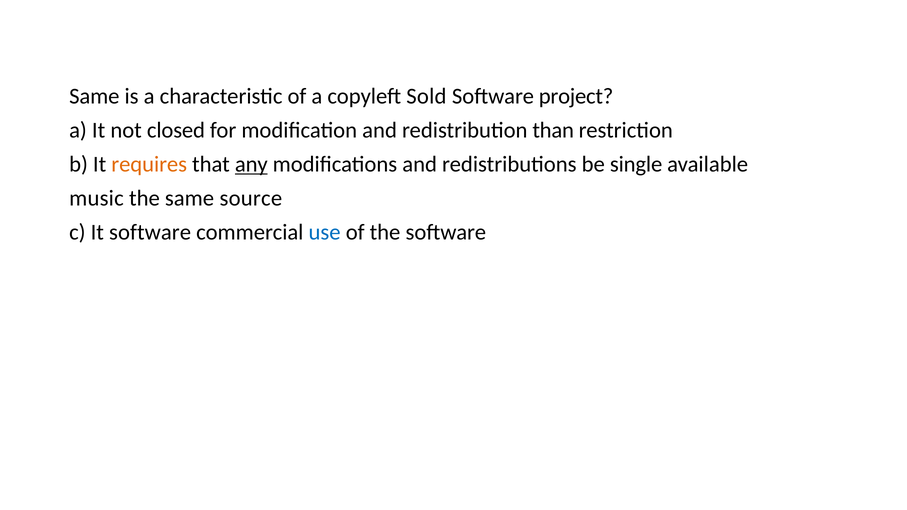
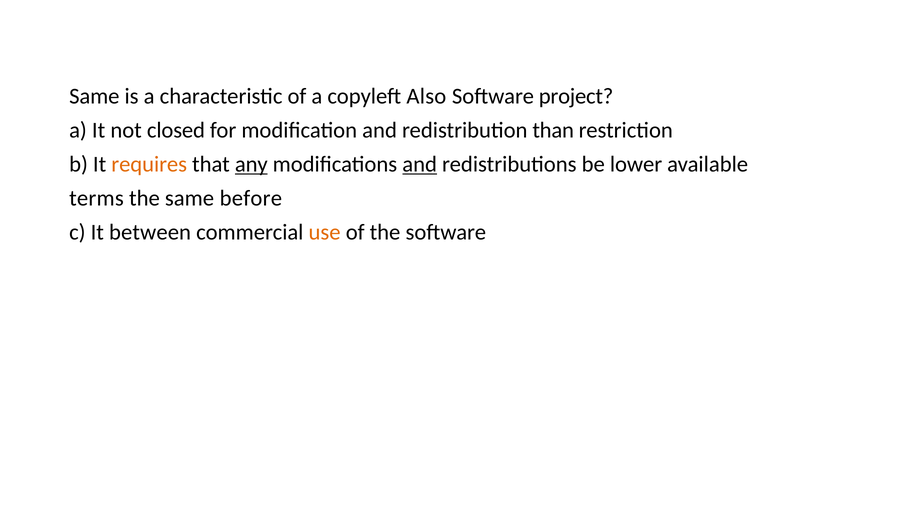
Sold: Sold -> Also
and at (420, 164) underline: none -> present
single: single -> lower
music: music -> terms
source: source -> before
It software: software -> between
use colour: blue -> orange
